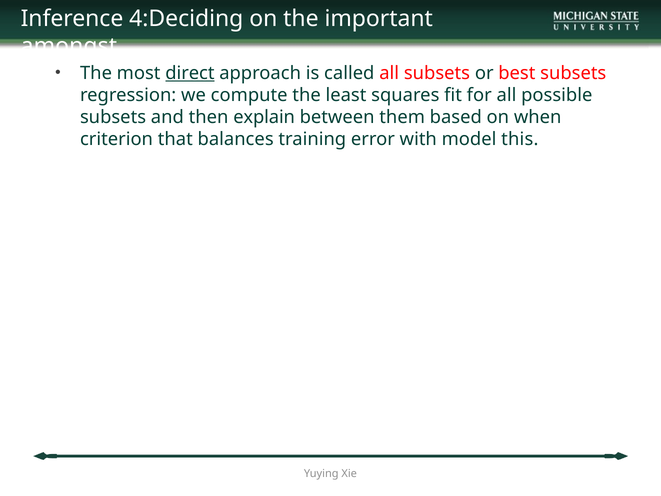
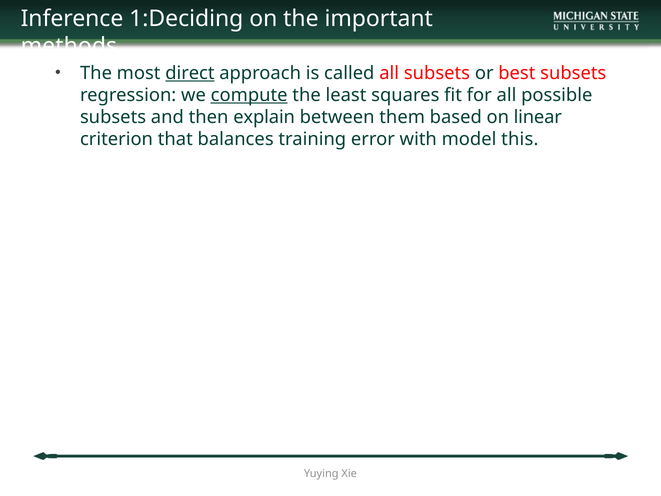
4:Deciding: 4:Deciding -> 1:Deciding
amongst: amongst -> methods
compute underline: none -> present
when: when -> linear
